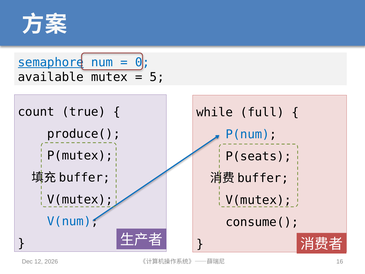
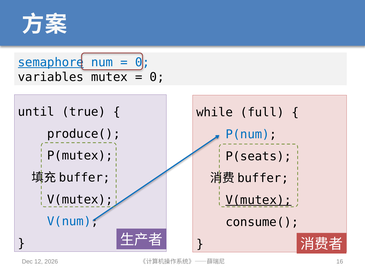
available: available -> variables
5 at (157, 77): 5 -> 0
count: count -> until
V(mutex at (259, 200) underline: none -> present
